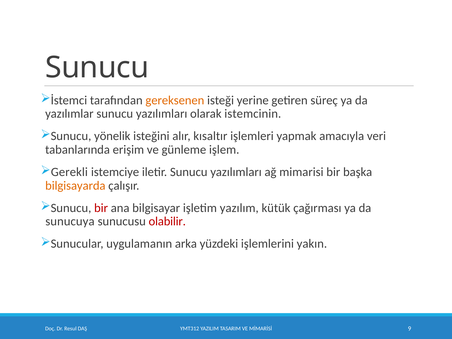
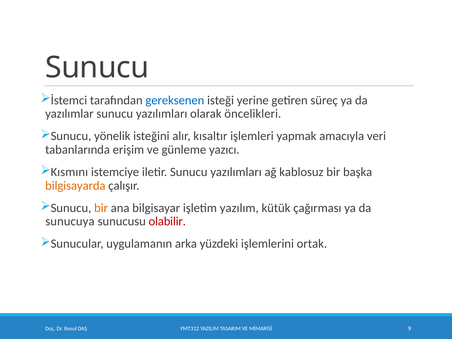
gereksenen colour: orange -> blue
istemcinin: istemcinin -> öncelikleri
işlem: işlem -> yazıcı
Gerekli: Gerekli -> Kısmını
mimarisi: mimarisi -> kablosuz
bir at (101, 208) colour: red -> orange
yakın: yakın -> ortak
